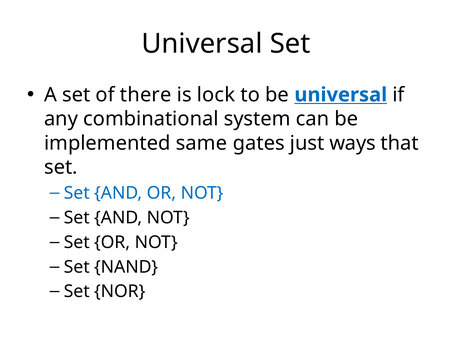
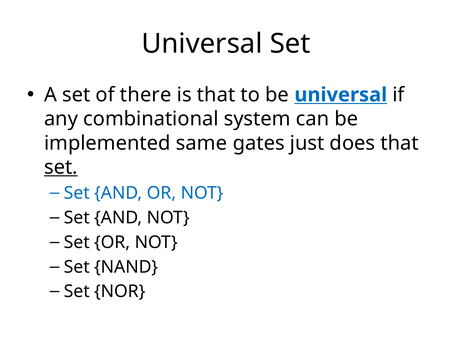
is lock: lock -> that
ways: ways -> does
set at (61, 167) underline: none -> present
